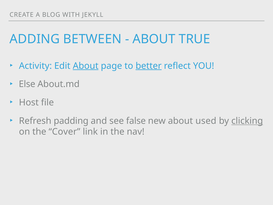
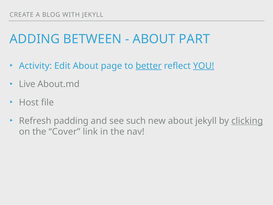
TRUE: TRUE -> PART
About at (86, 66) underline: present -> none
YOU underline: none -> present
Else: Else -> Live
false: false -> such
about used: used -> jekyll
